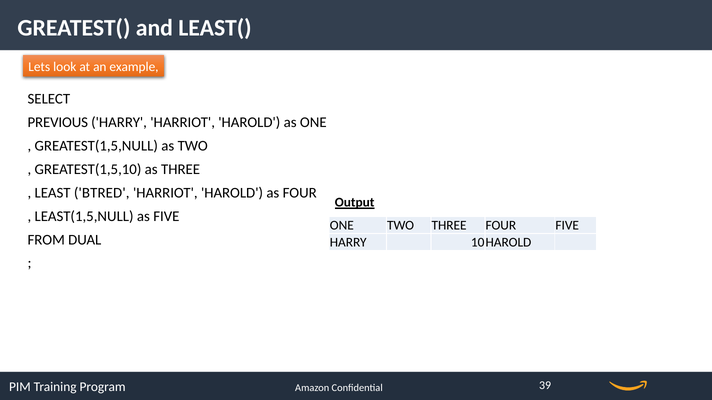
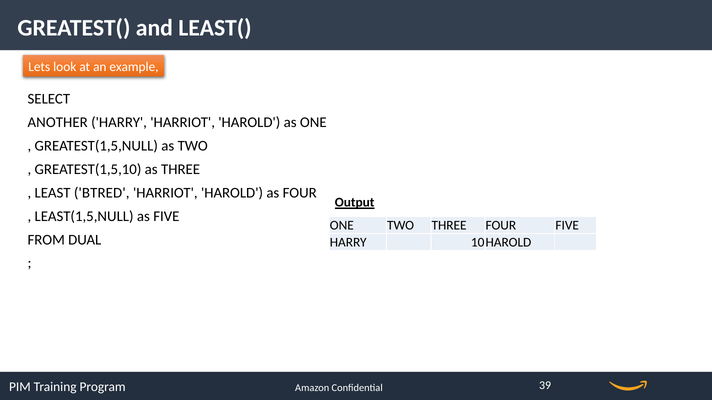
PREVIOUS: PREVIOUS -> ANOTHER
